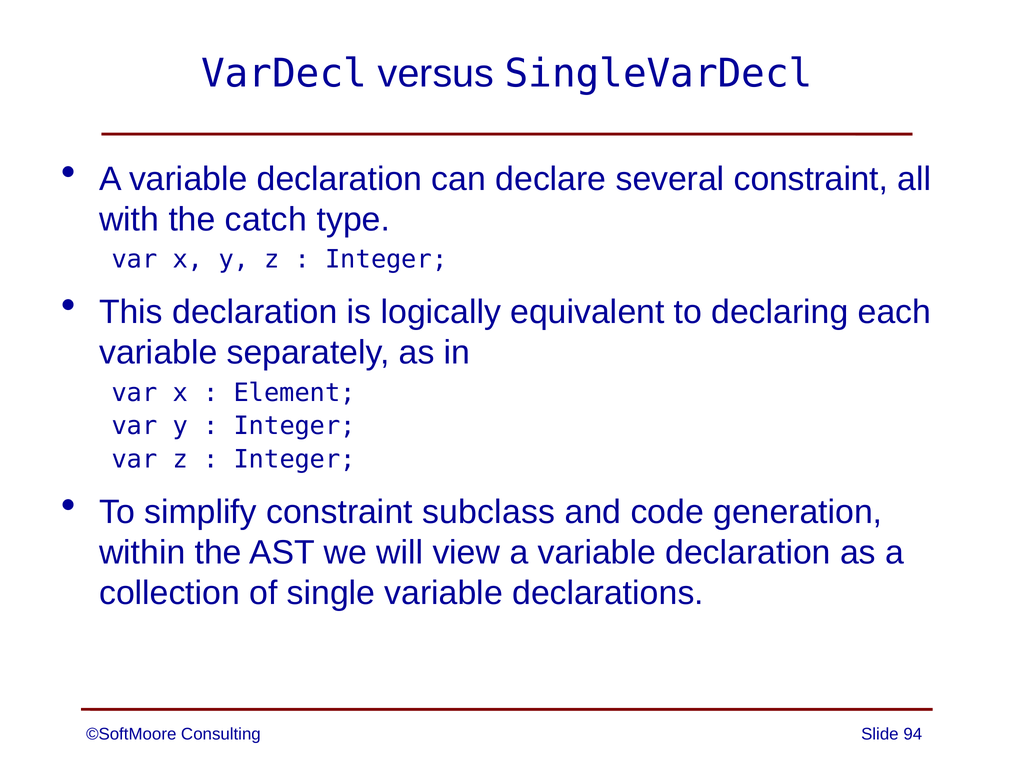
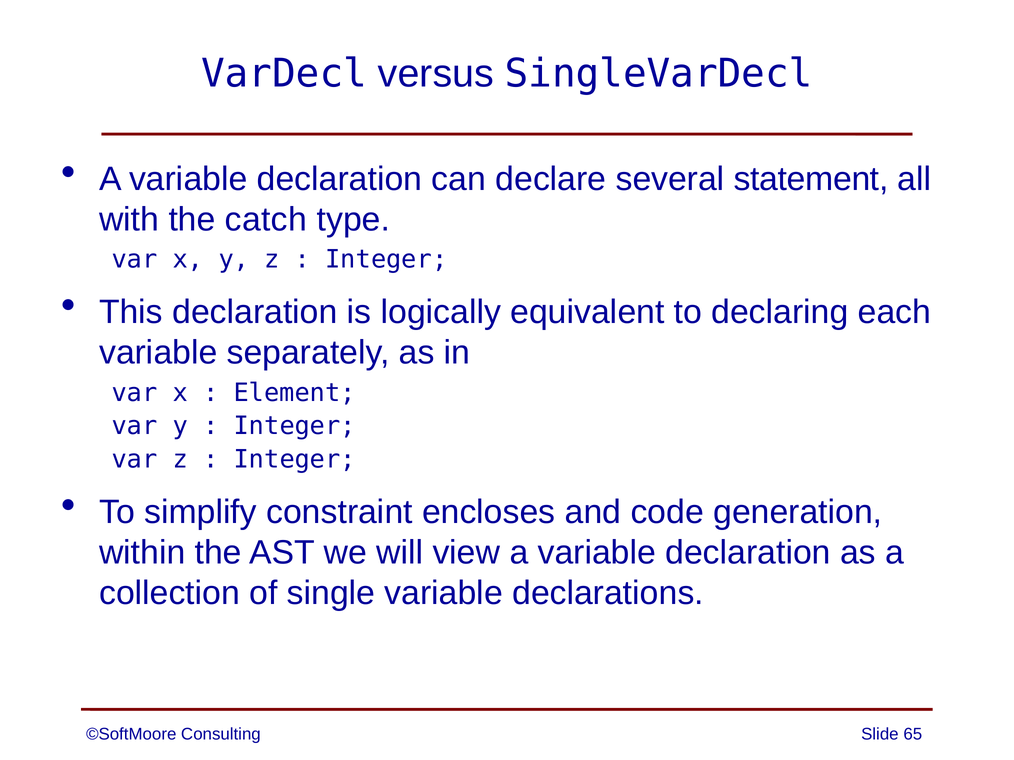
several constraint: constraint -> statement
subclass: subclass -> encloses
94: 94 -> 65
